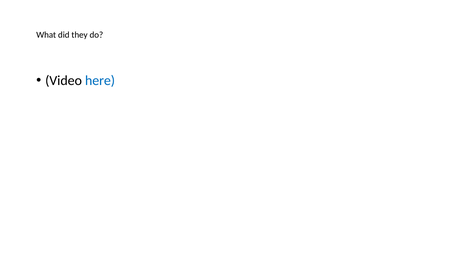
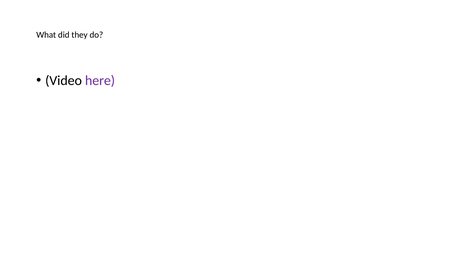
here colour: blue -> purple
